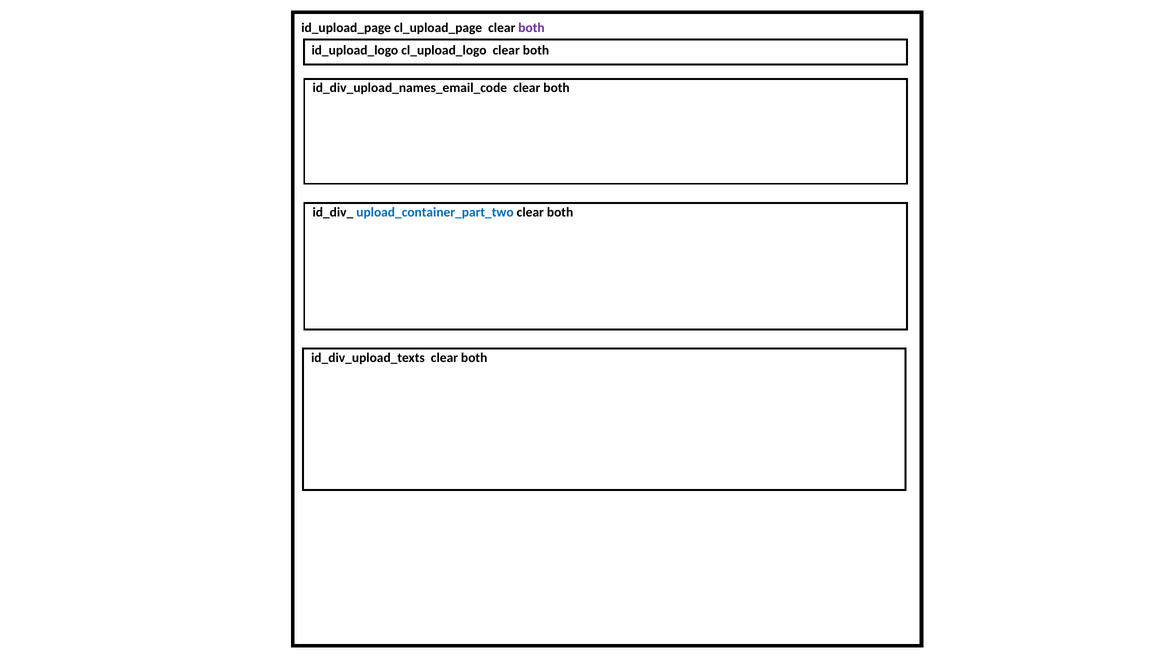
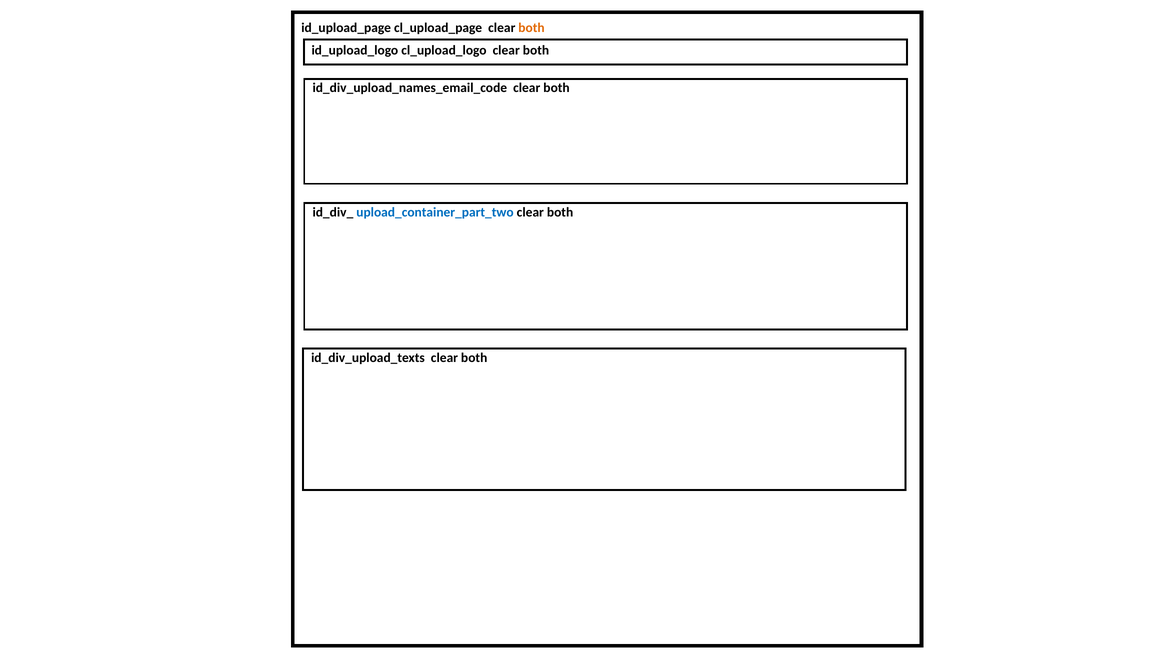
both at (532, 28) colour: purple -> orange
